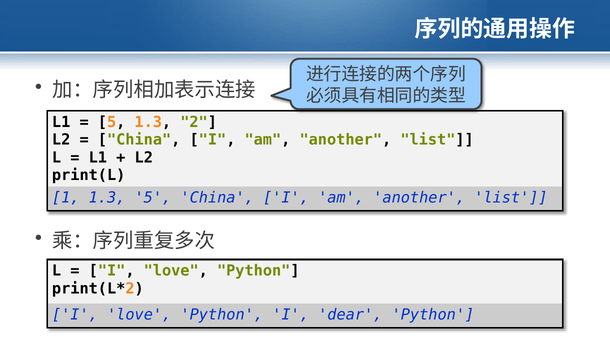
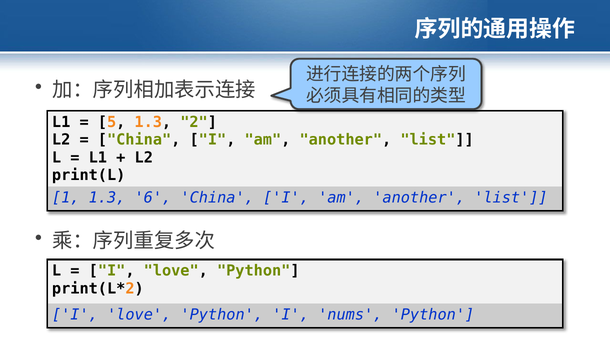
1.3 5: 5 -> 6
dear: dear -> nums
